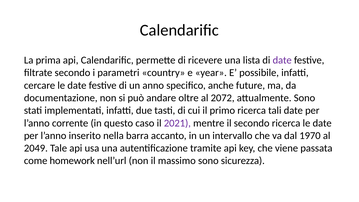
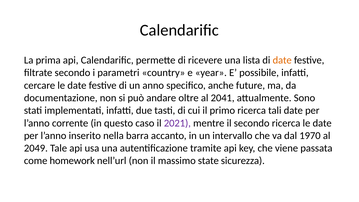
date at (282, 60) colour: purple -> orange
2072: 2072 -> 2041
massimo sono: sono -> state
